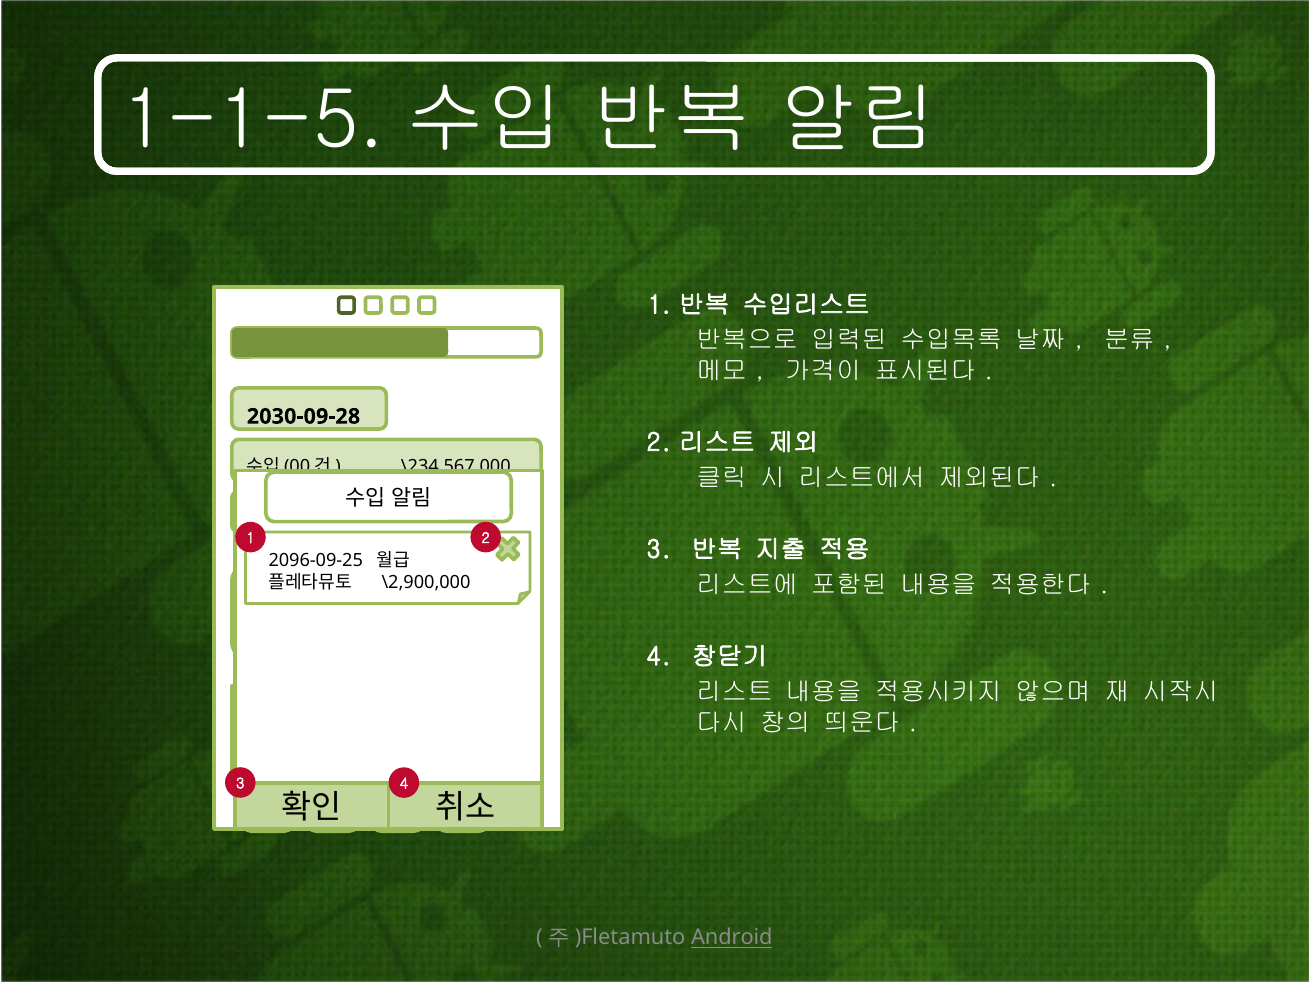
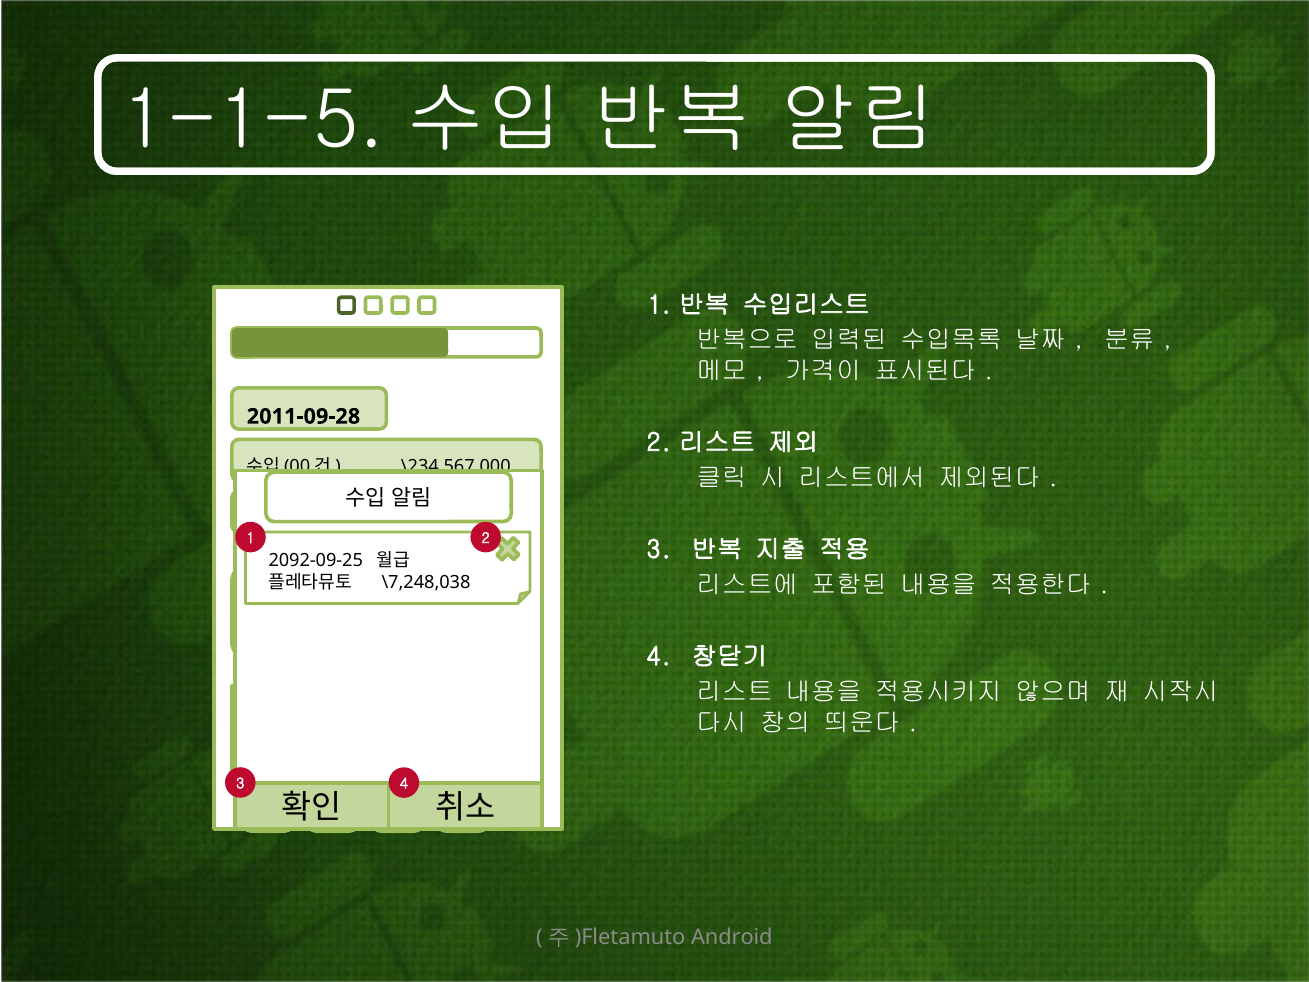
2030-09-28: 2030-09-28 -> 2011-09-28
2096-09-25: 2096-09-25 -> 2092-09-25
\2,900,000: \2,900,000 -> \7,248,038
Android underline: present -> none
